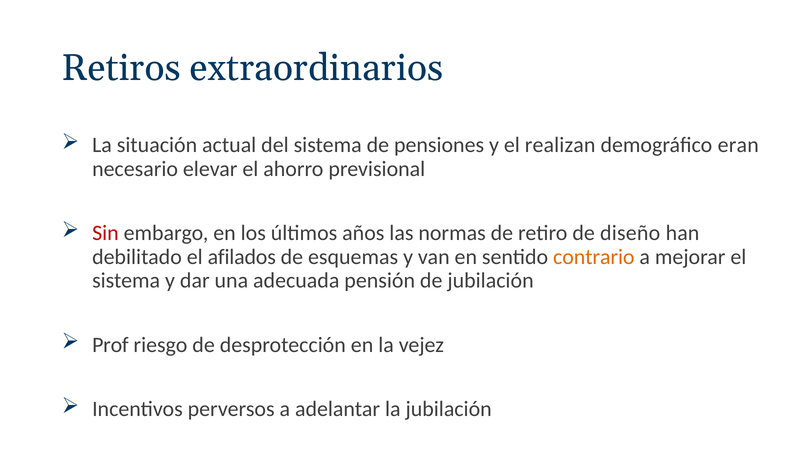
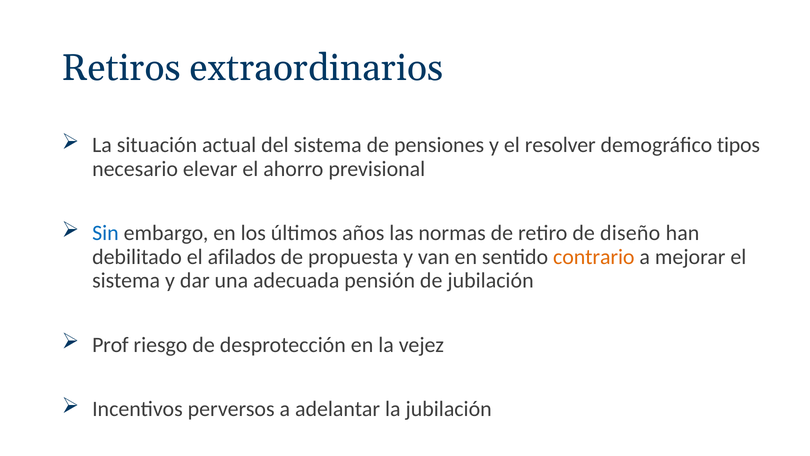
realizan: realizan -> resolver
eran: eran -> tipos
Sin colour: red -> blue
esquemas: esquemas -> propuesta
